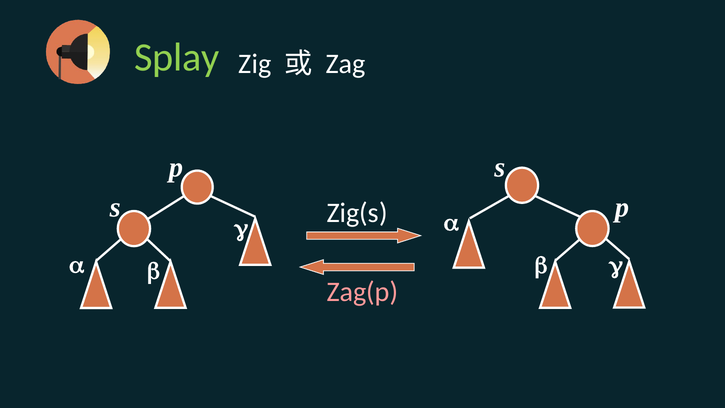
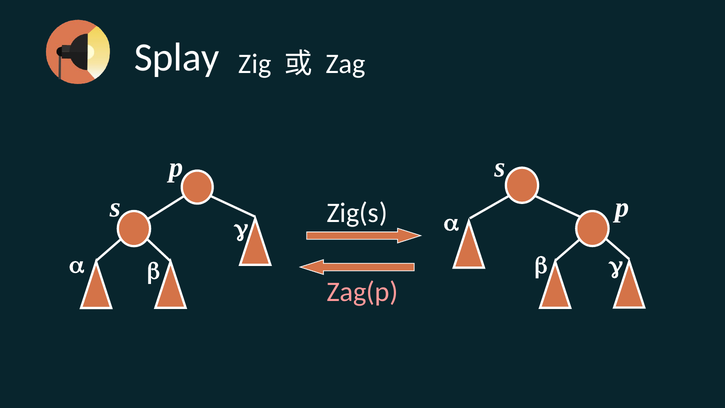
Splay colour: light green -> white
